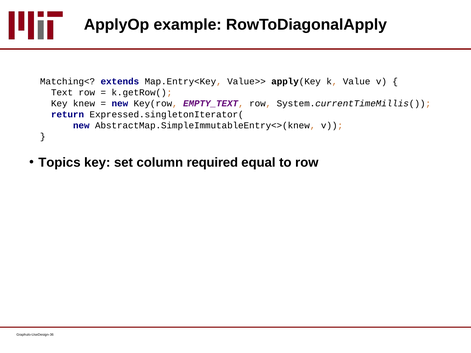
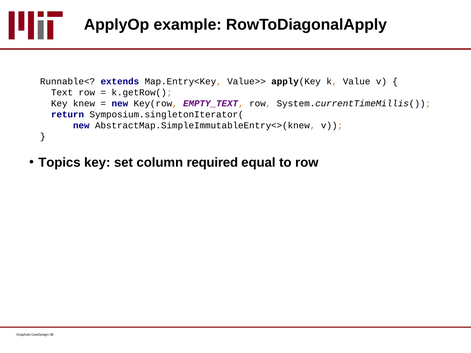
Matching<: Matching< -> Runnable<
Expressed.singletonIterator(: Expressed.singletonIterator( -> Symposium.singletonIterator(
